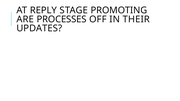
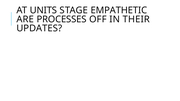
REPLY: REPLY -> UNITS
PROMOTING: PROMOTING -> EMPATHETIC
